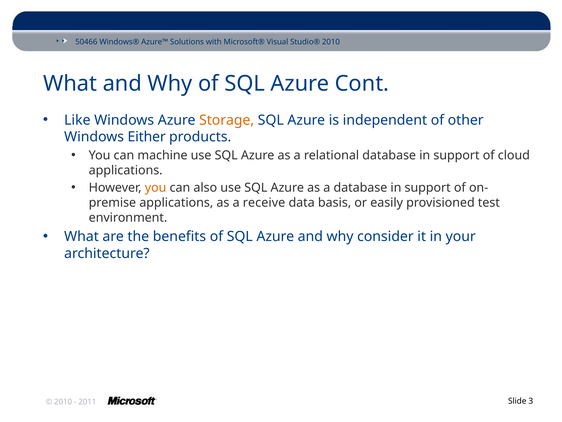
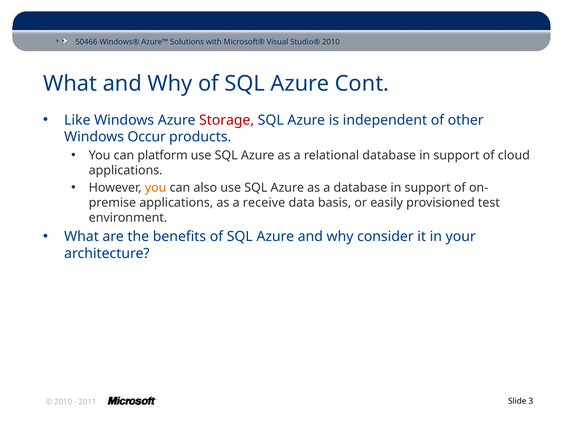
Storage colour: orange -> red
Either: Either -> Occur
machine: machine -> platform
